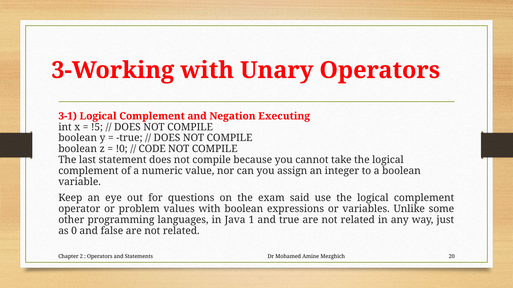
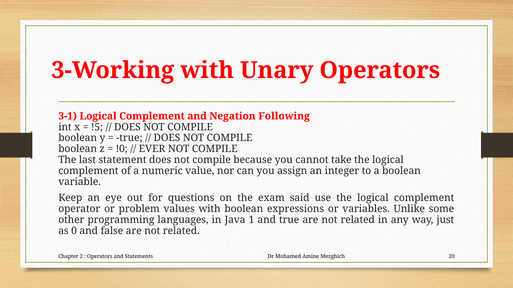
Executing: Executing -> Following
CODE: CODE -> EVER
